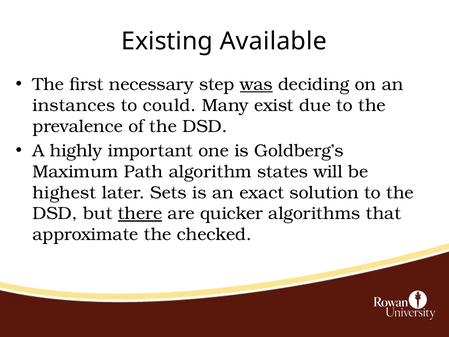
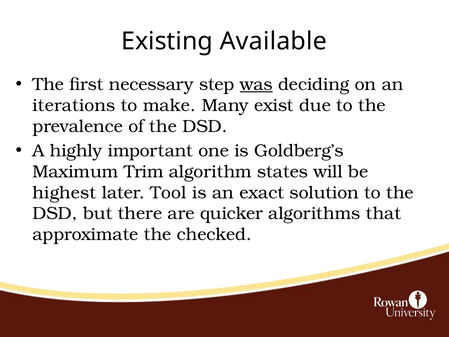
instances: instances -> iterations
could: could -> make
Path: Path -> Trim
Sets: Sets -> Tool
there underline: present -> none
